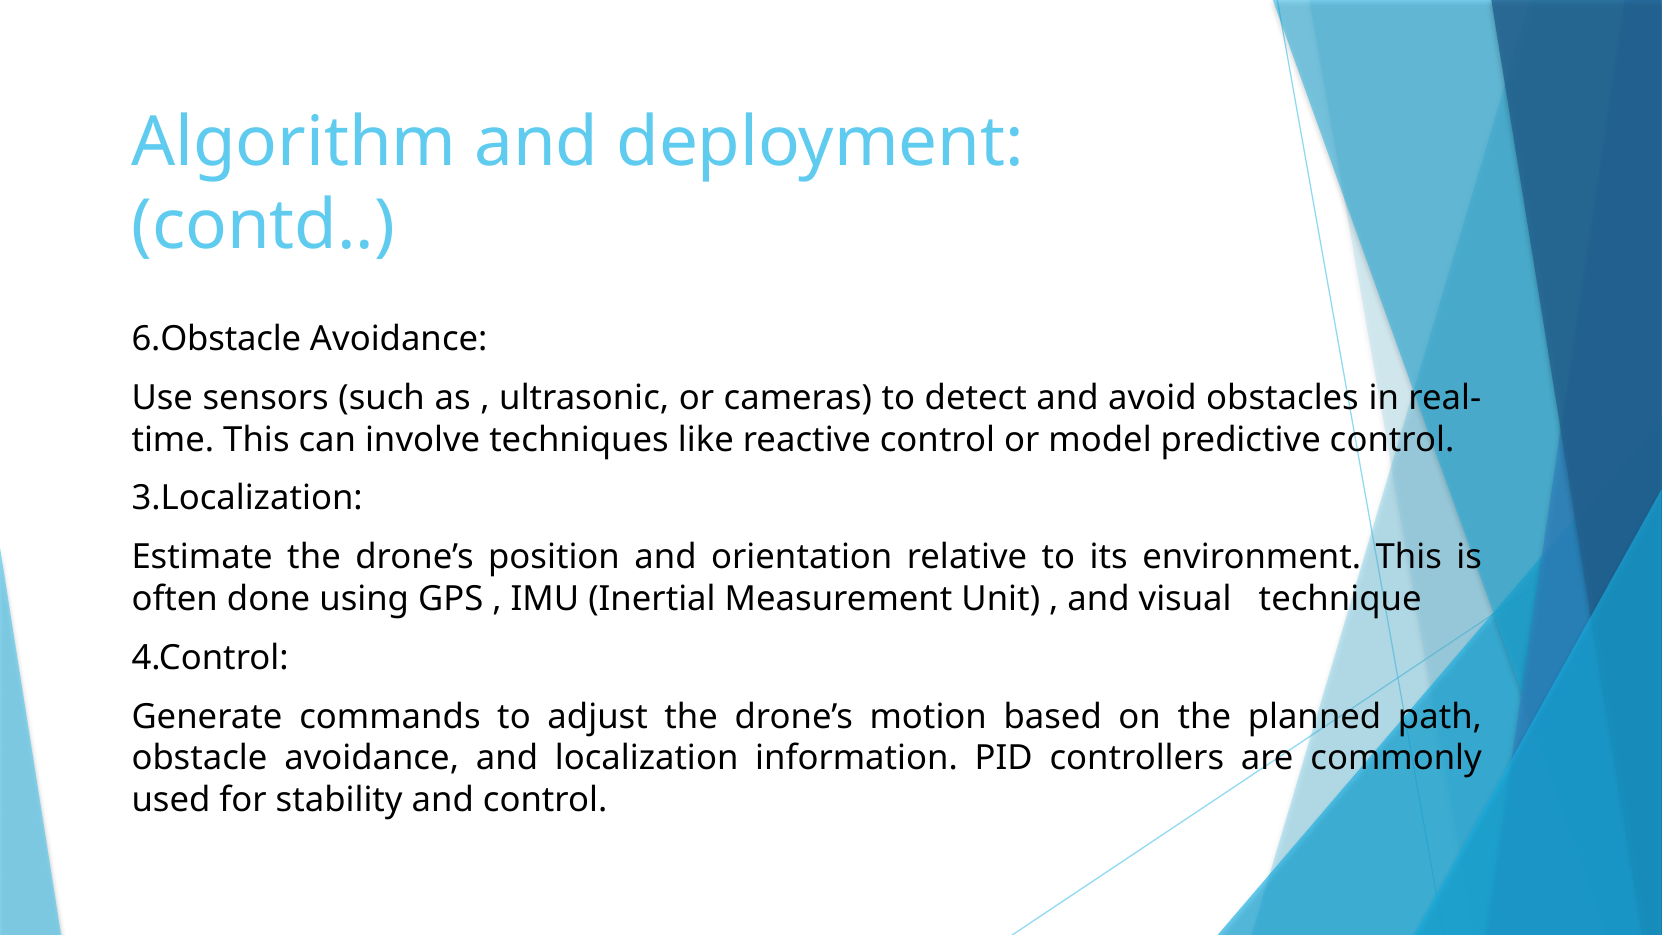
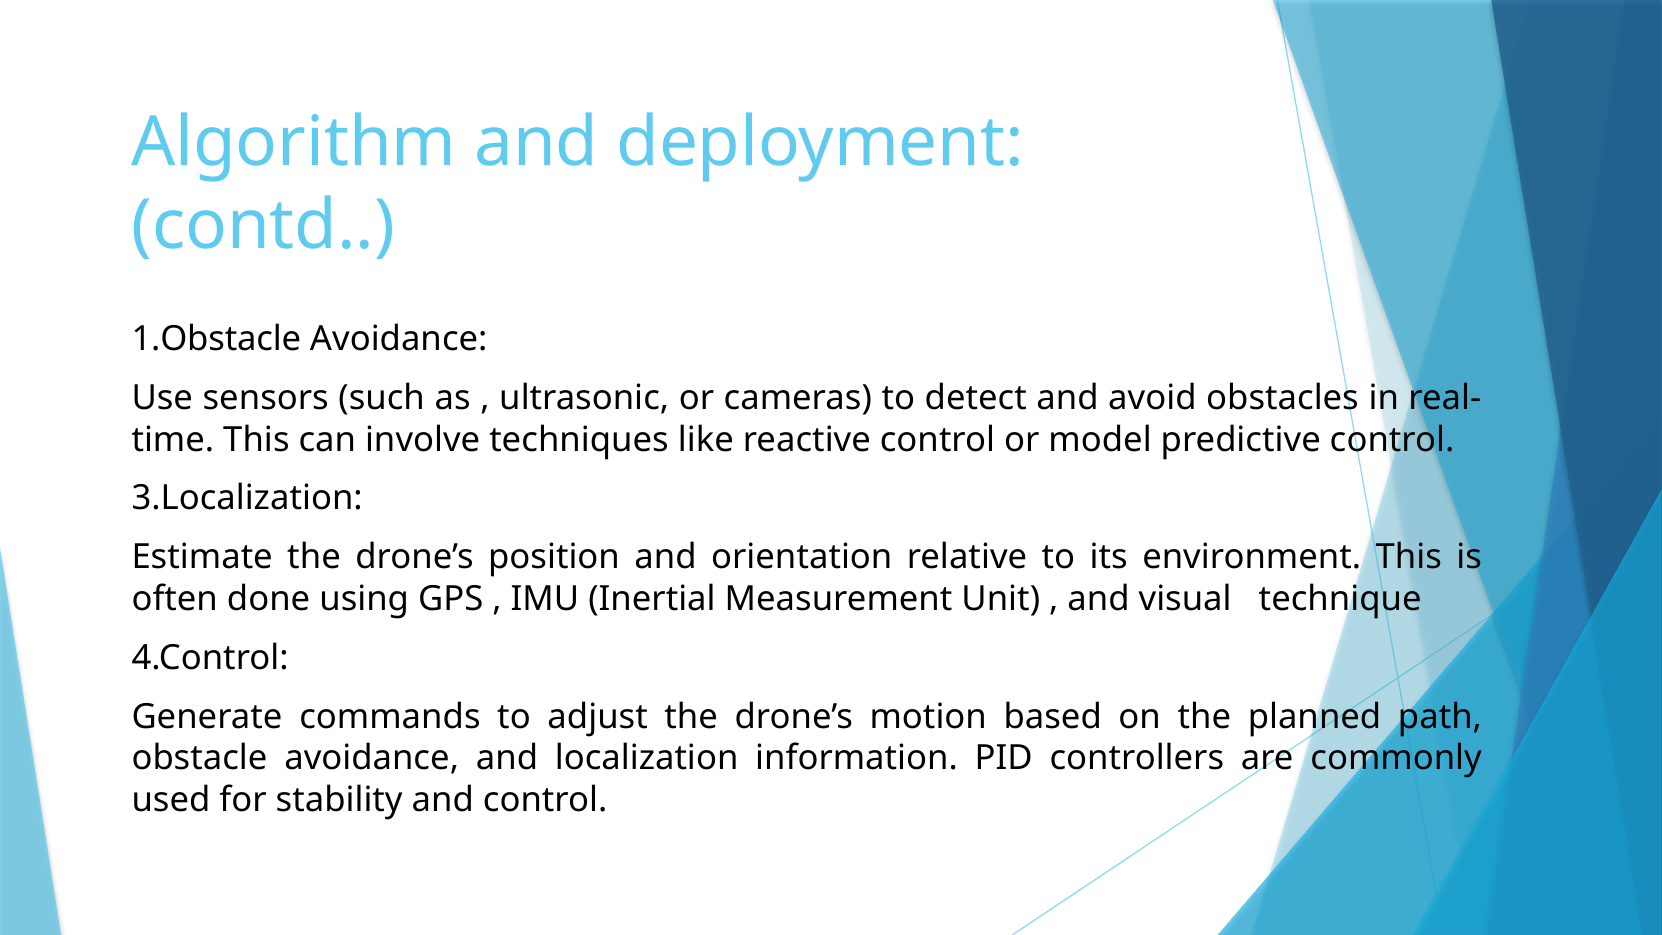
6.Obstacle: 6.Obstacle -> 1.Obstacle
